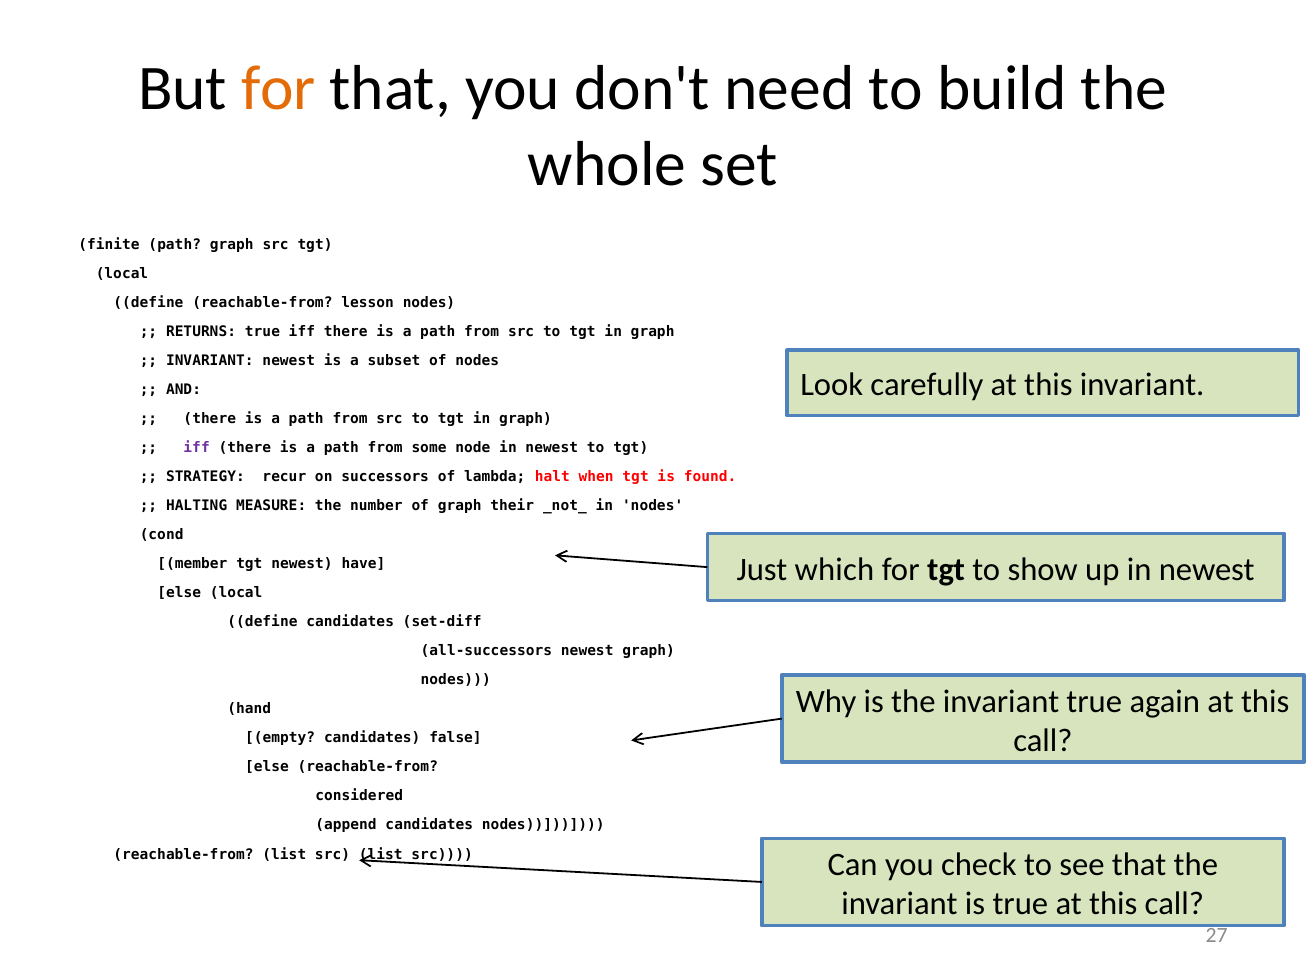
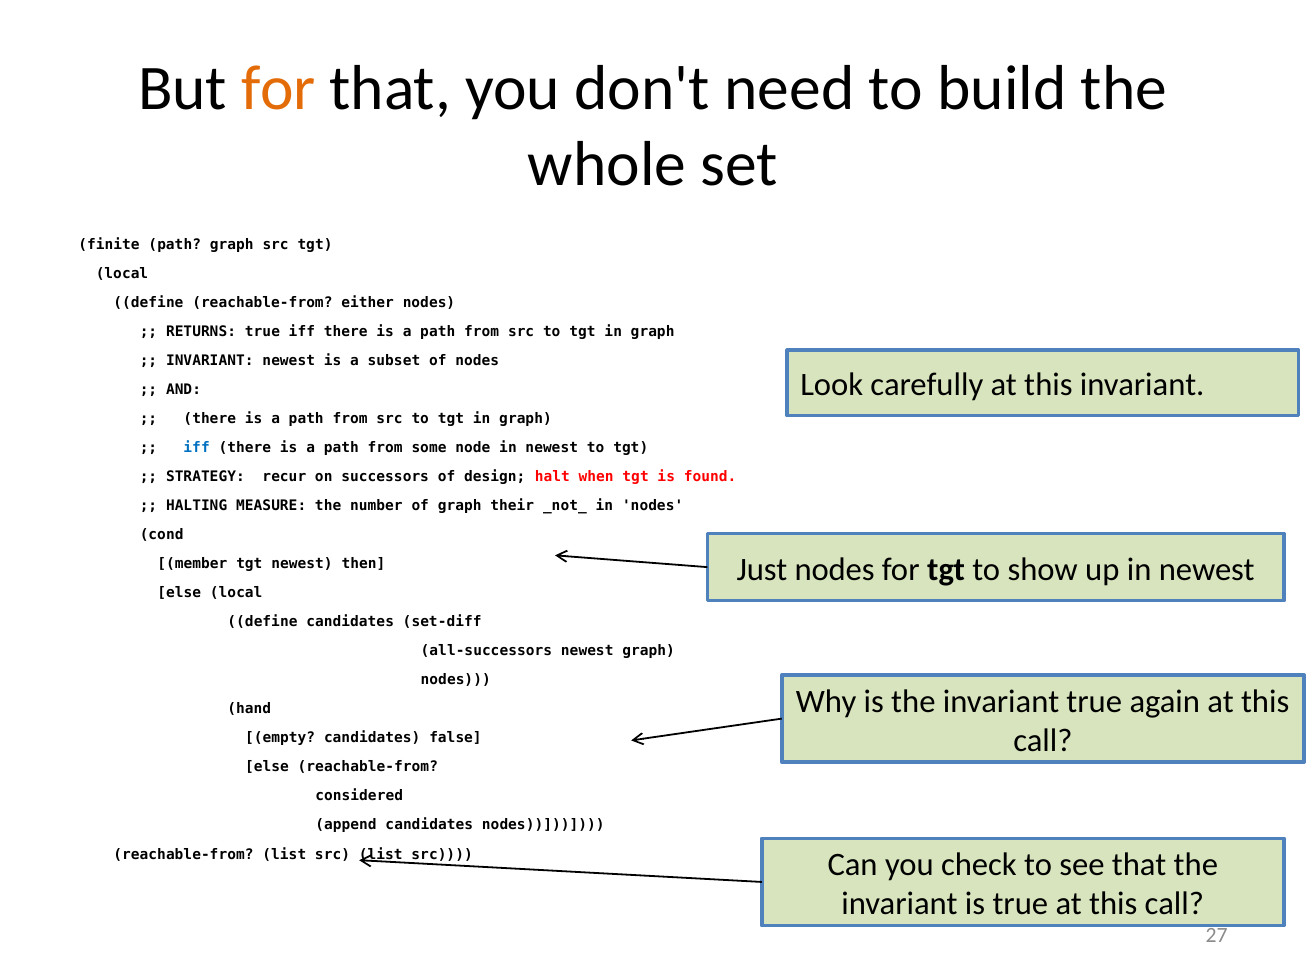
lesson: lesson -> either
iff at (197, 448) colour: purple -> blue
lambda: lambda -> design
Just which: which -> nodes
have: have -> then
